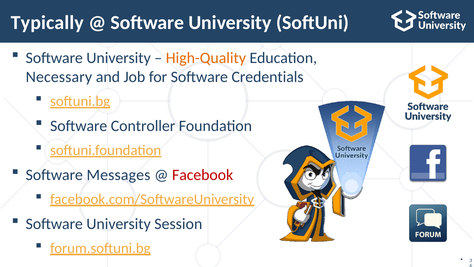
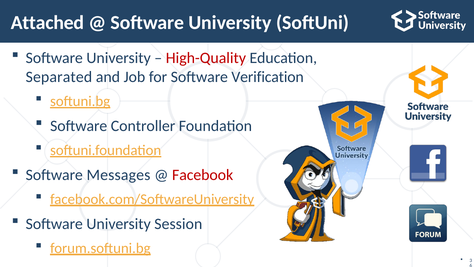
Typically: Typically -> Attached
High-Quality colour: orange -> red
Necessary: Necessary -> Separated
Credentials: Credentials -> Verification
